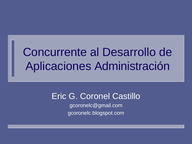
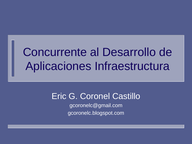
Administración: Administración -> Infraestructura
